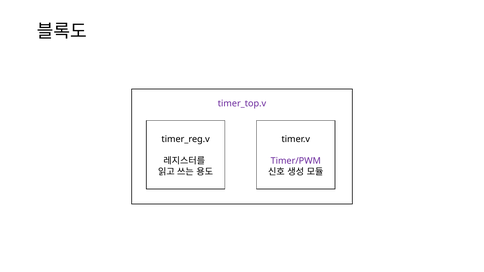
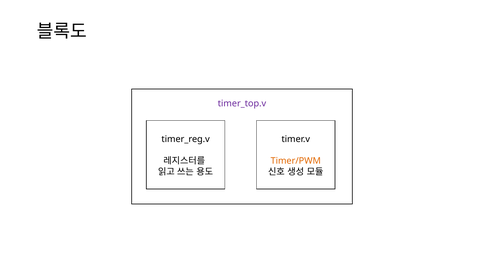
Timer/PWM colour: purple -> orange
